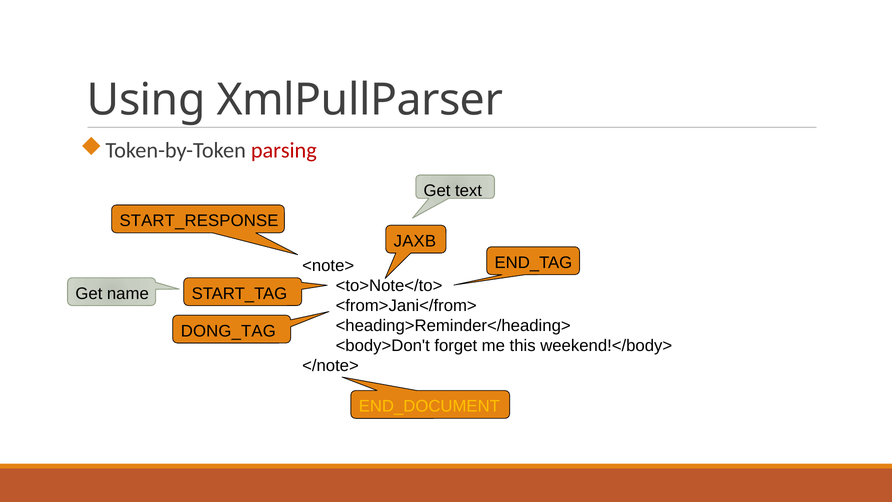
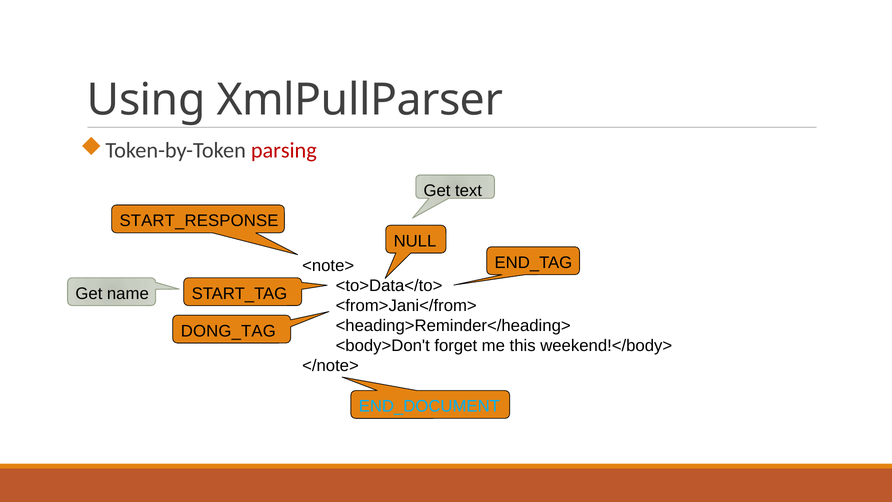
JAXB: JAXB -> NULL
<to>Note</to>: <to>Note</to> -> <to>Data</to>
END_DOCUMENT colour: yellow -> light blue
